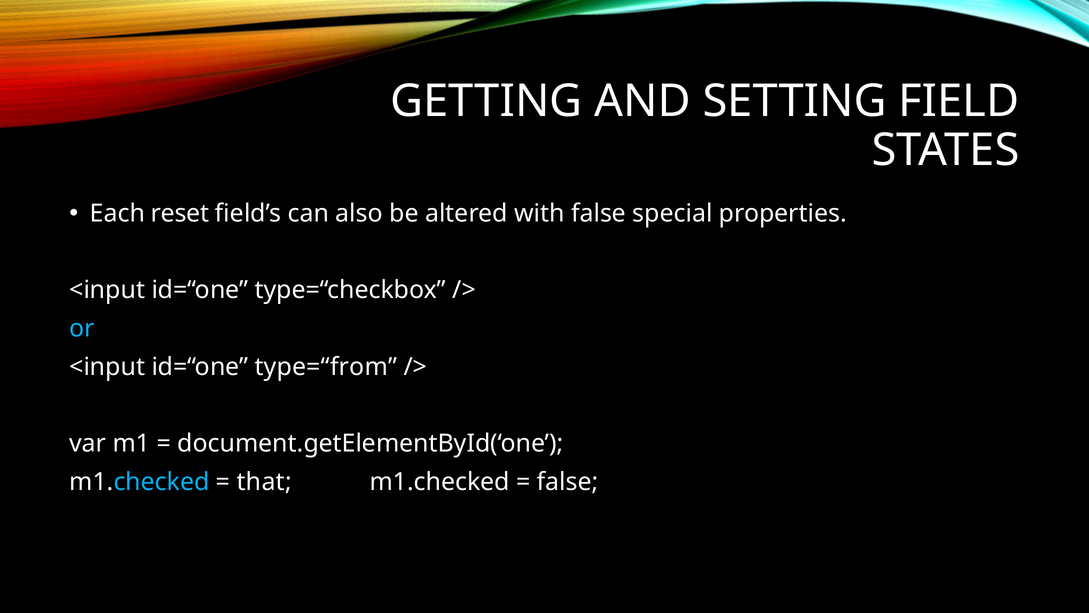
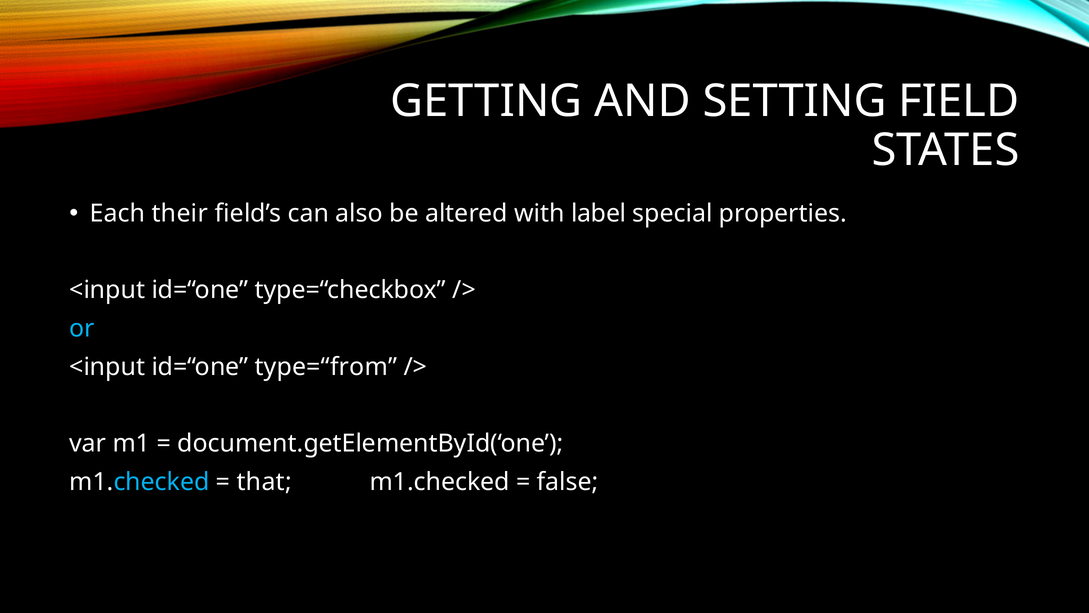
reset: reset -> their
with false: false -> label
